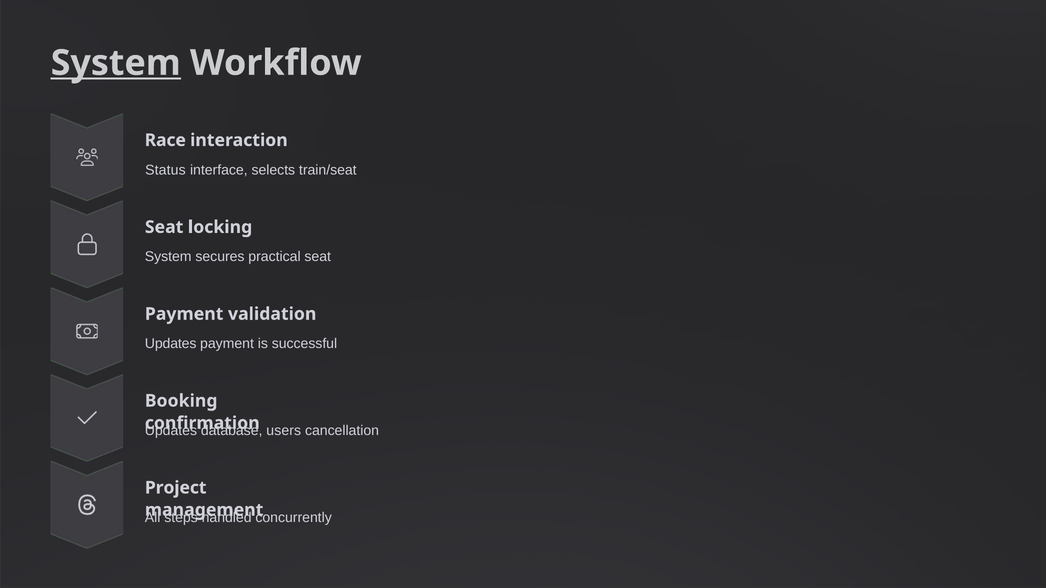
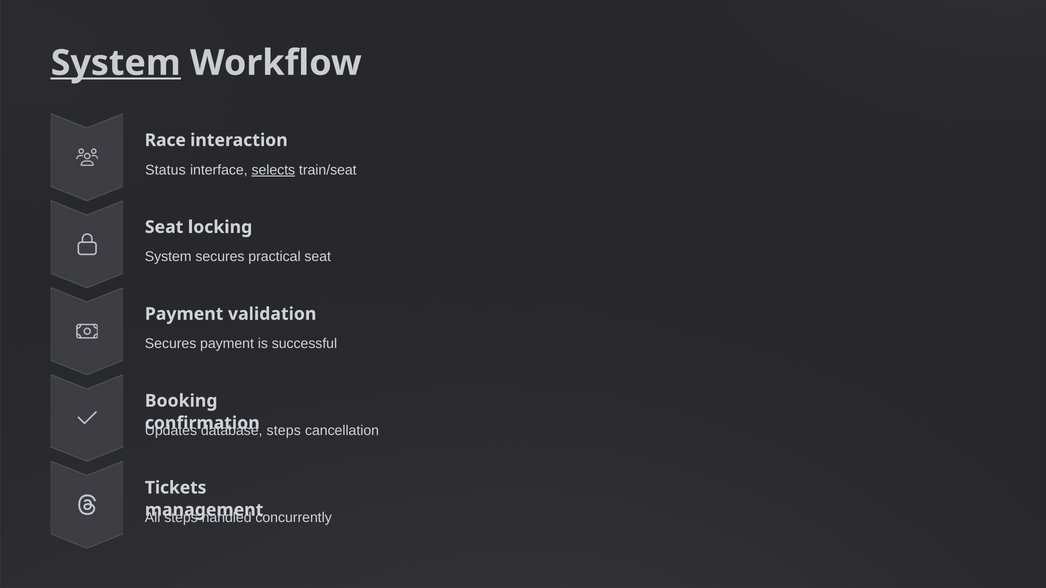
selects underline: none -> present
Updates at (171, 344): Updates -> Secures
users at (284, 431): users -> steps
Project: Project -> Tickets
